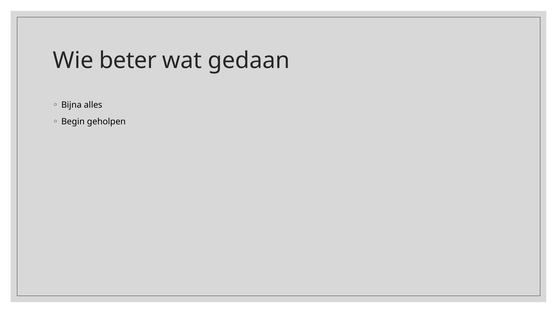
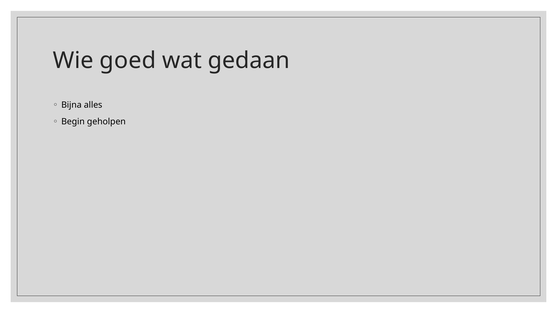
beter: beter -> goed
